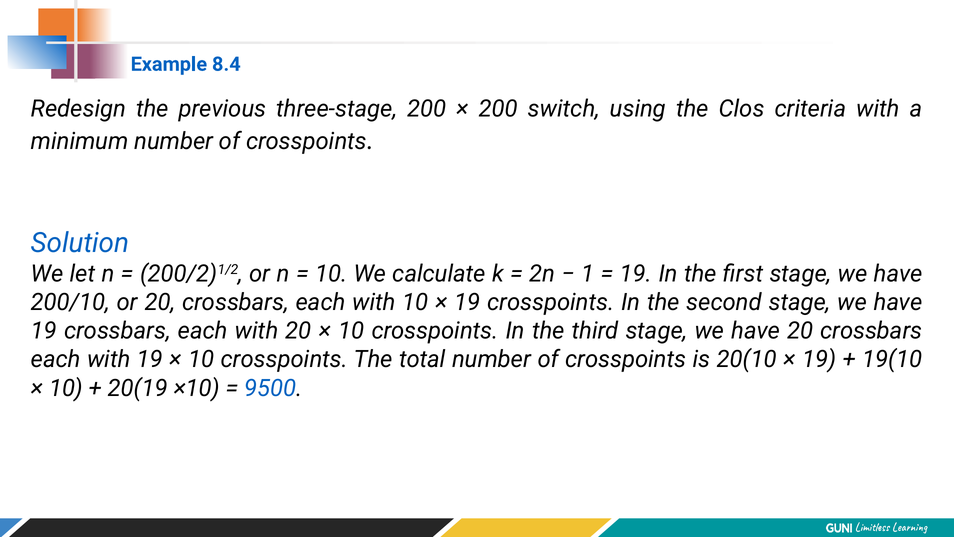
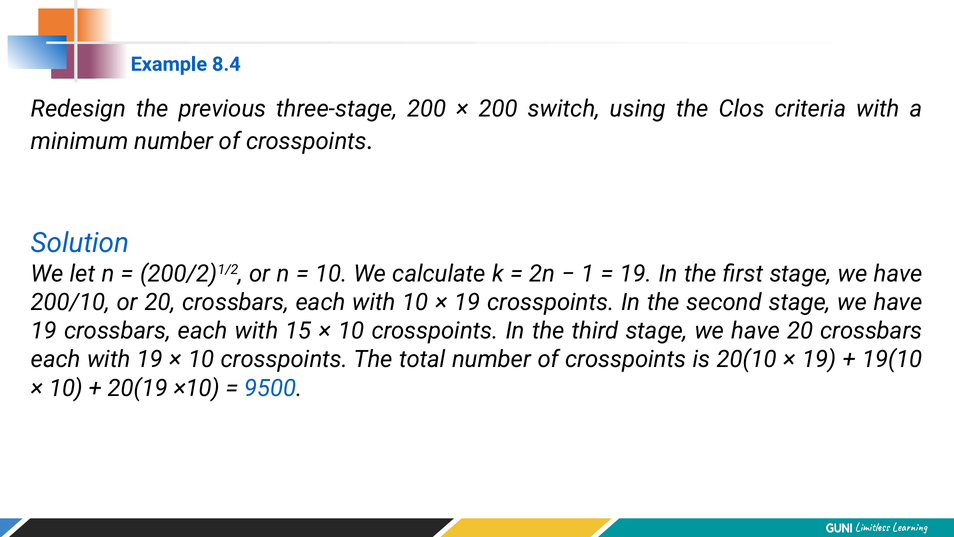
with 20: 20 -> 15
